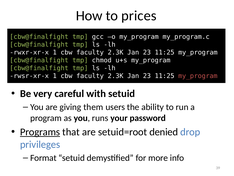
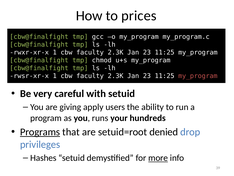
them: them -> apply
password: password -> hundreds
Format: Format -> Hashes
more underline: none -> present
